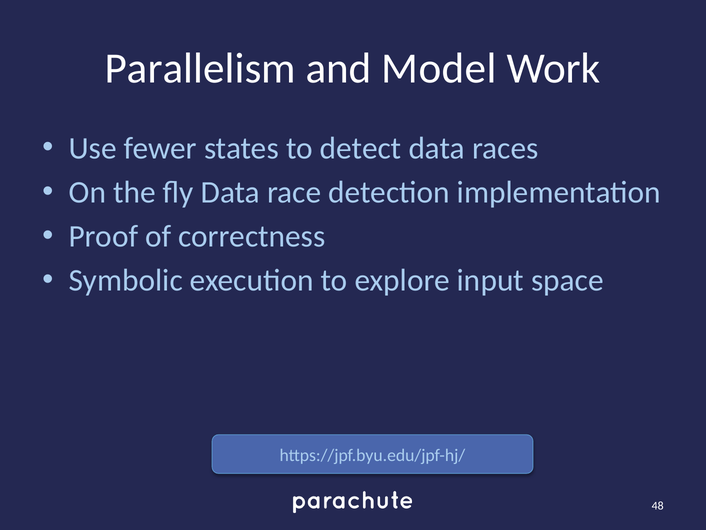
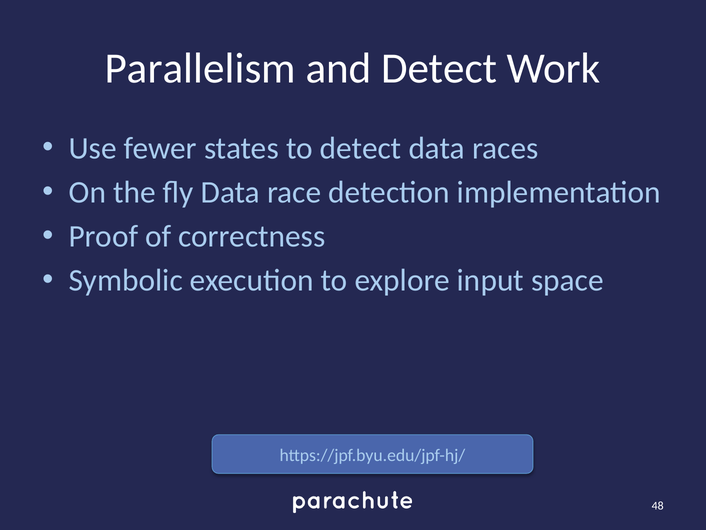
and Model: Model -> Detect
